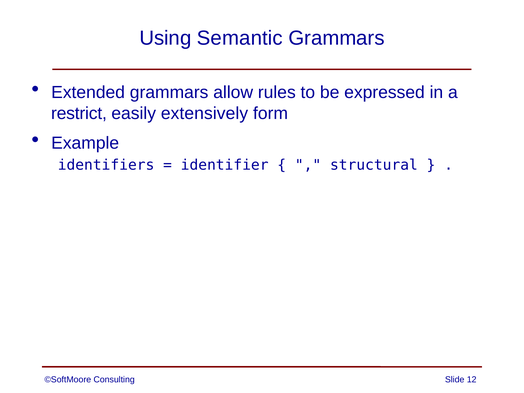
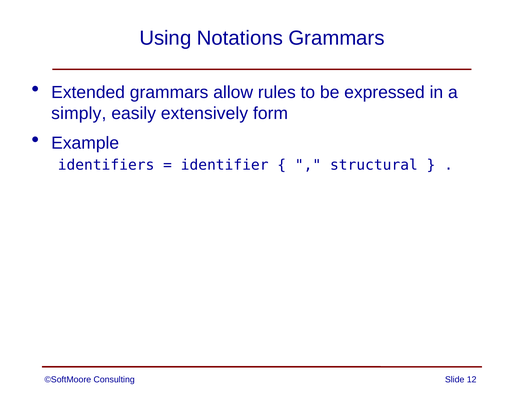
Semantic: Semantic -> Notations
restrict: restrict -> simply
